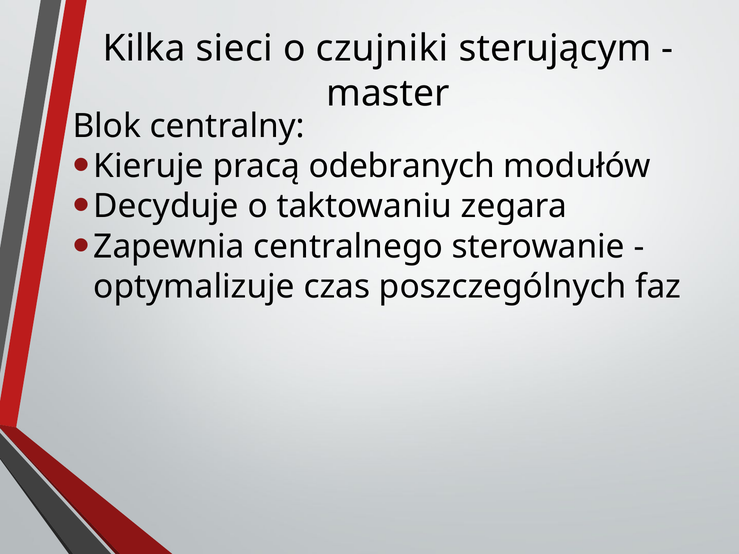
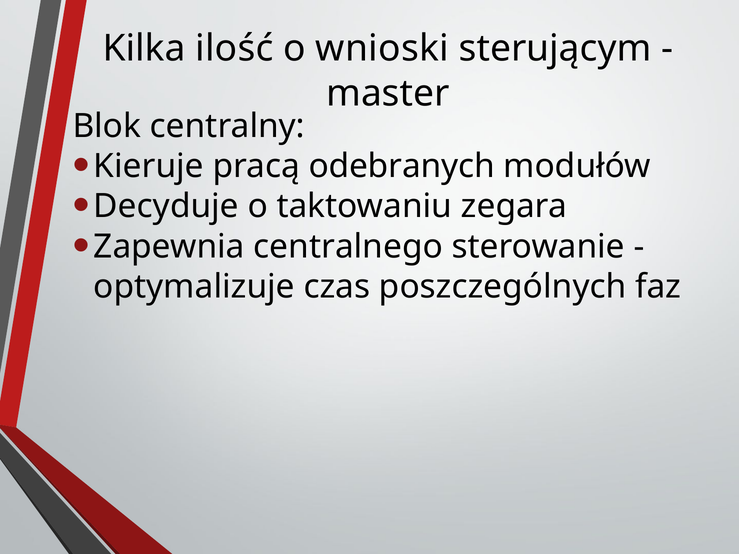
sieci: sieci -> ilość
czujniki: czujniki -> wnioski
